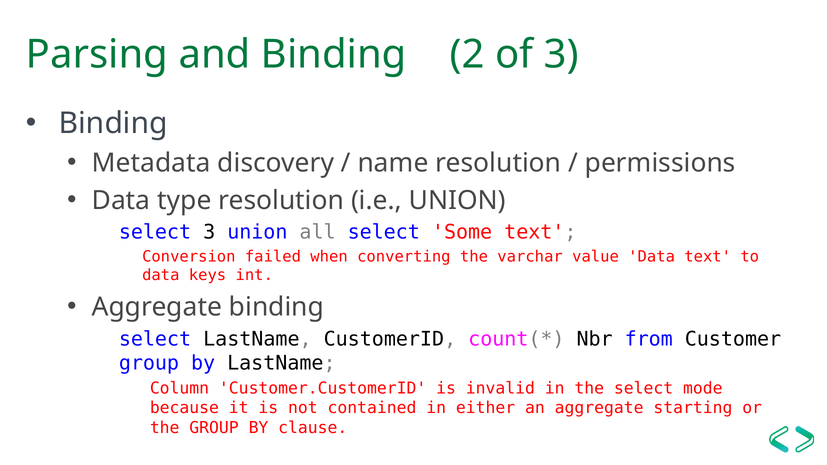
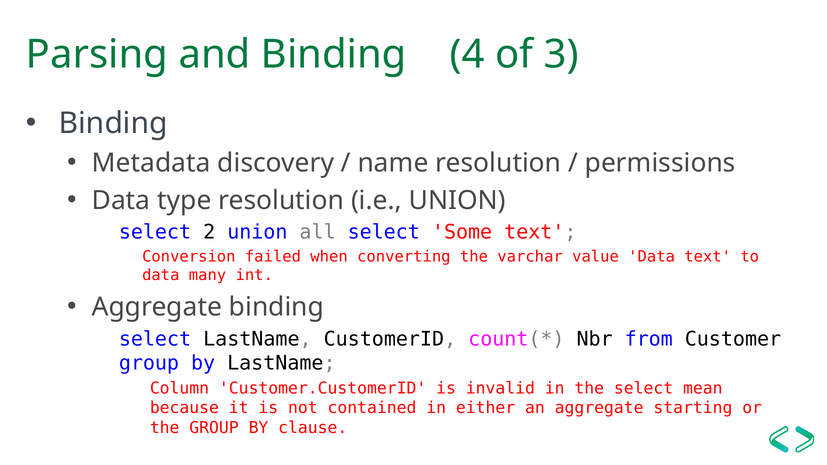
2: 2 -> 4
select 3: 3 -> 2
keys: keys -> many
mode: mode -> mean
